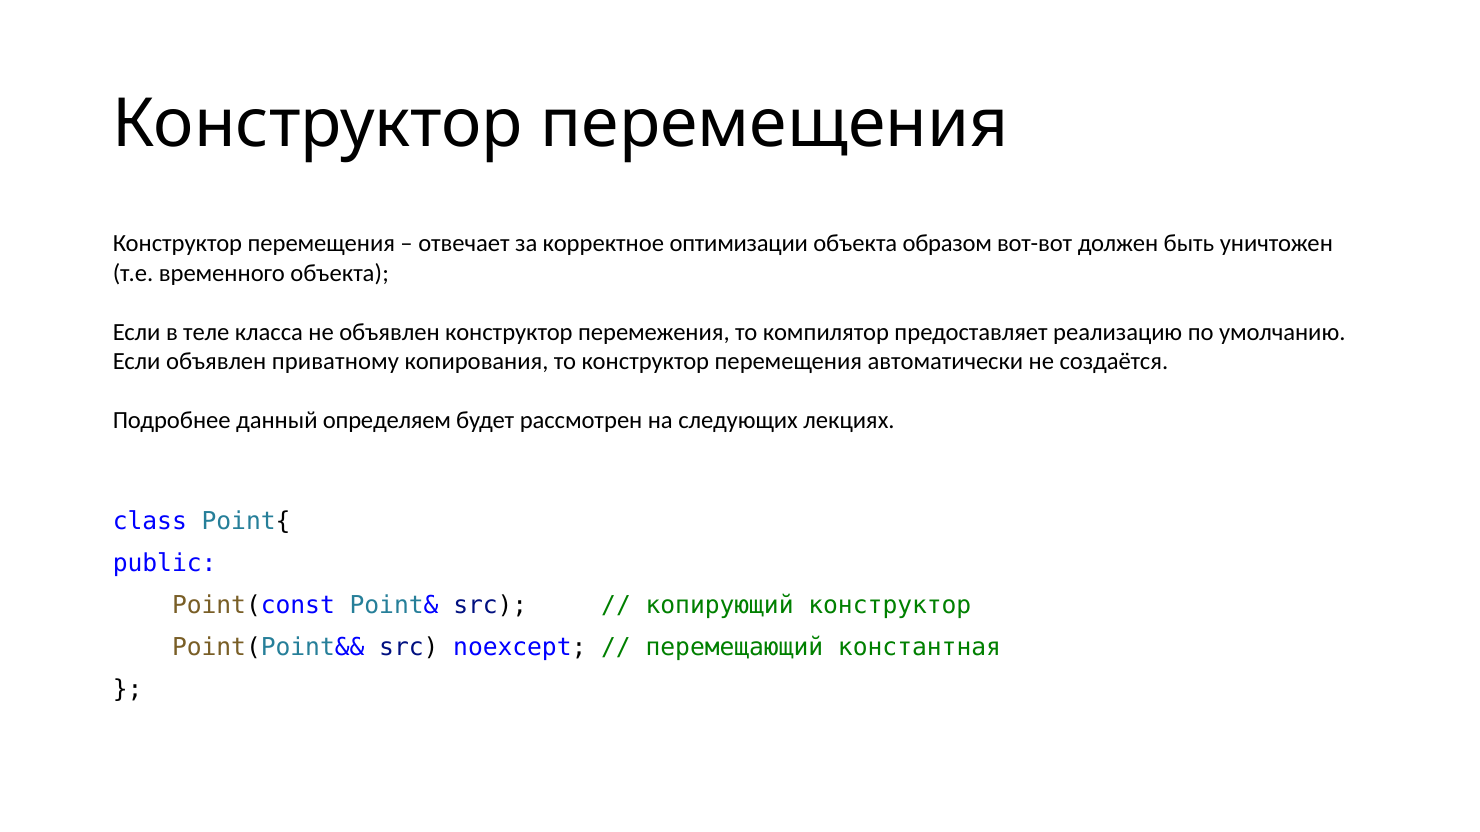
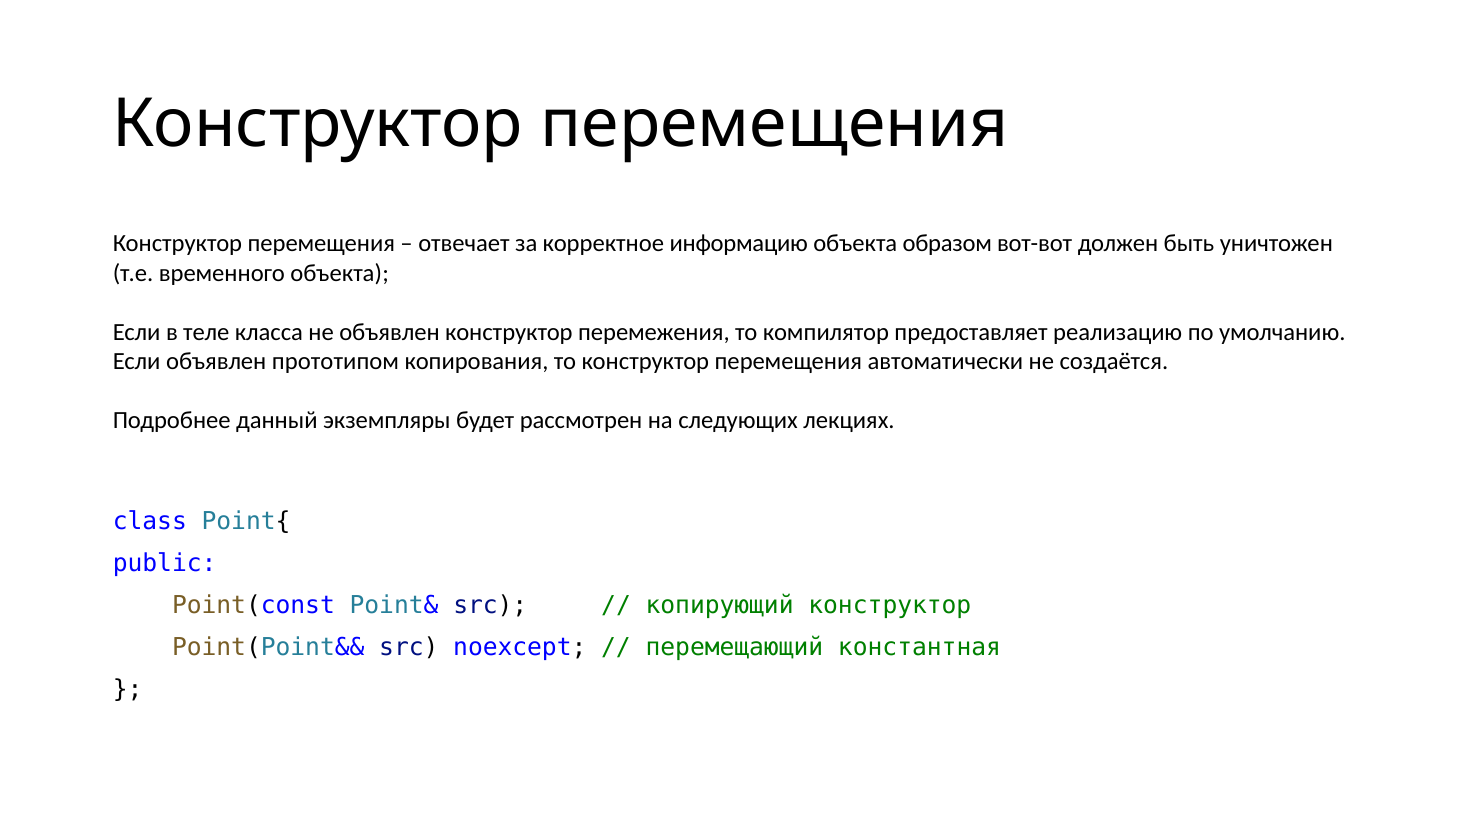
оптимизации: оптимизации -> информацию
приватному: приватному -> прототипом
определяем: определяем -> экземпляры
